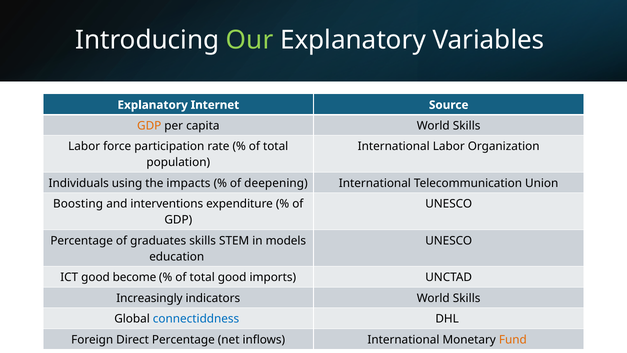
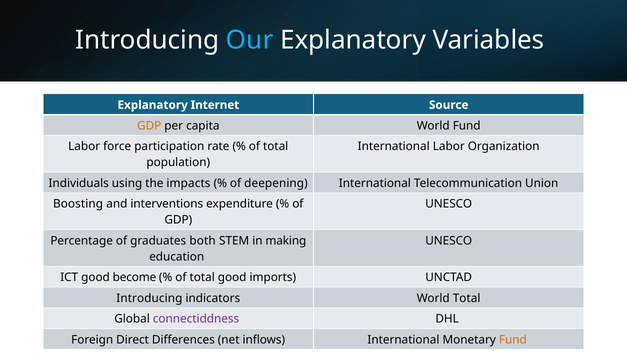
Our colour: light green -> light blue
capita World Skills: Skills -> Fund
graduates skills: skills -> both
models: models -> making
Increasingly at (149, 298): Increasingly -> Introducing
indicators World Skills: Skills -> Total
connectiddness colour: blue -> purple
Direct Percentage: Percentage -> Differences
